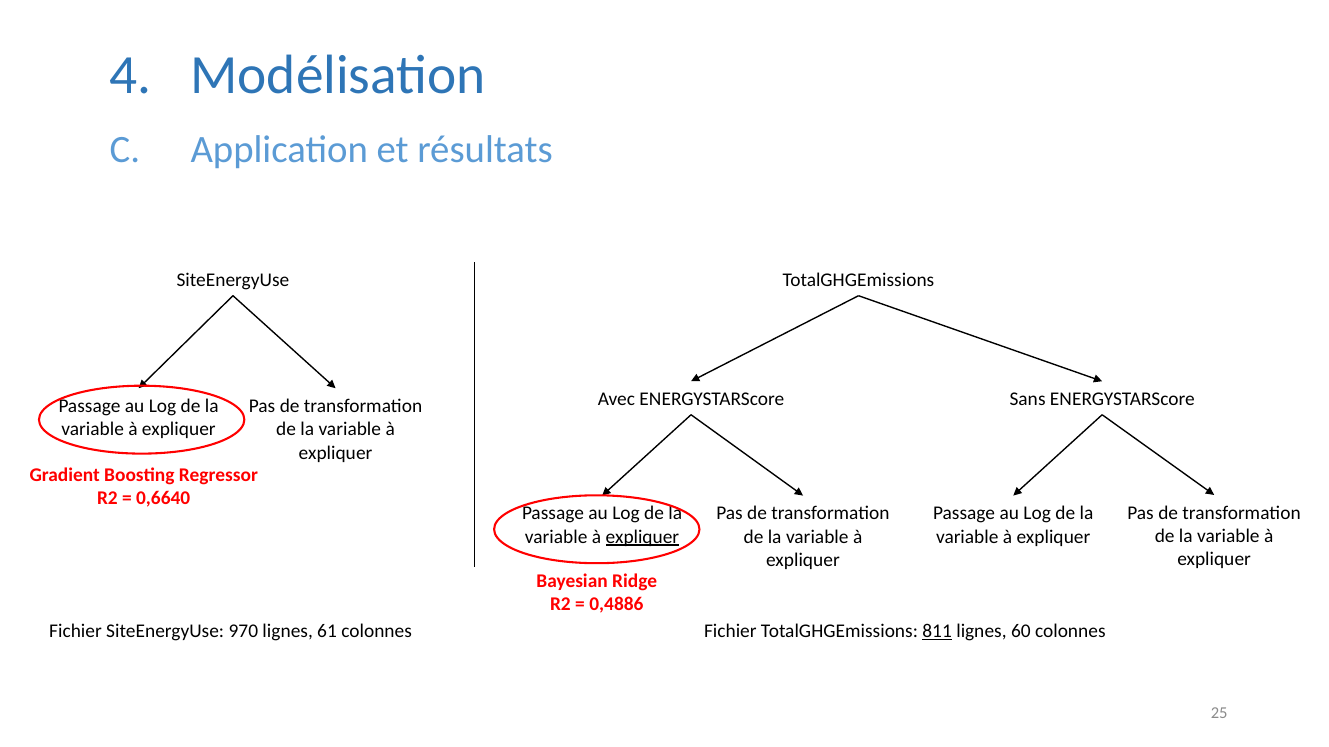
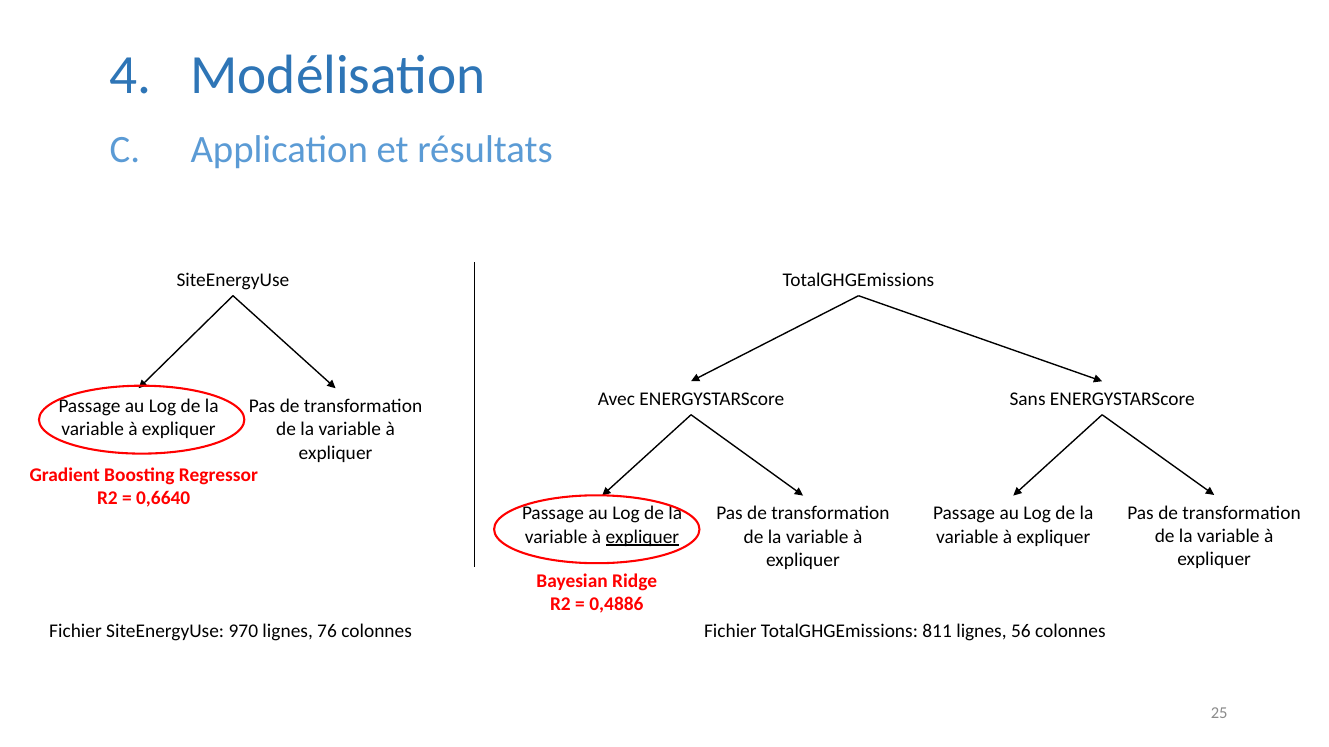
61: 61 -> 76
811 underline: present -> none
60: 60 -> 56
